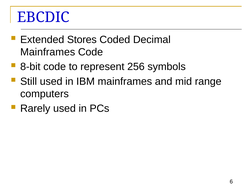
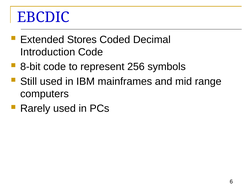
Mainframes at (48, 52): Mainframes -> Introduction
